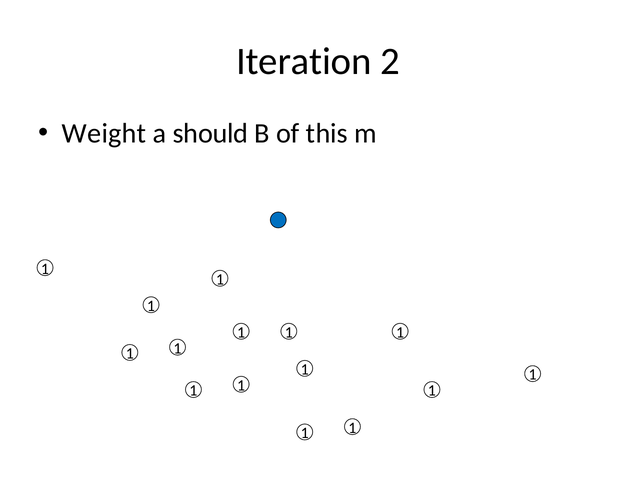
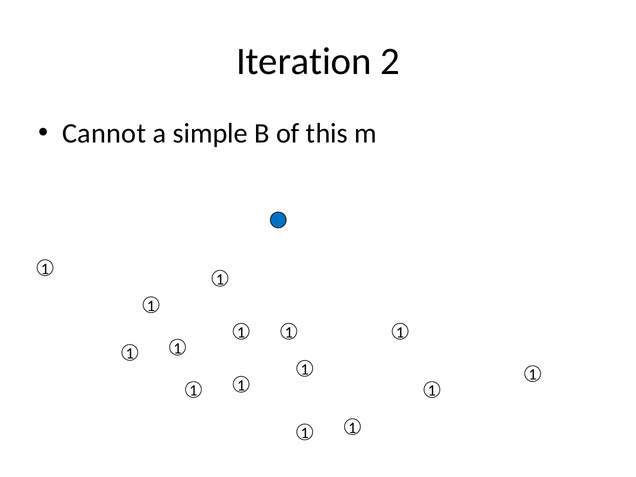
Weight: Weight -> Cannot
should: should -> simple
